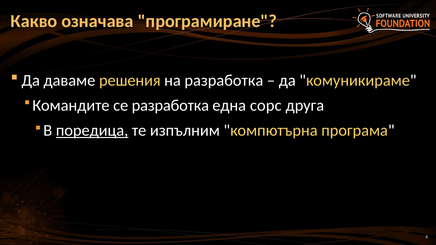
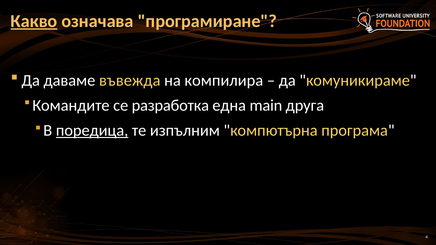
Какво underline: none -> present
решения: решения -> въвежда
на разработка: разработка -> компилира
сорс: сорс -> main
